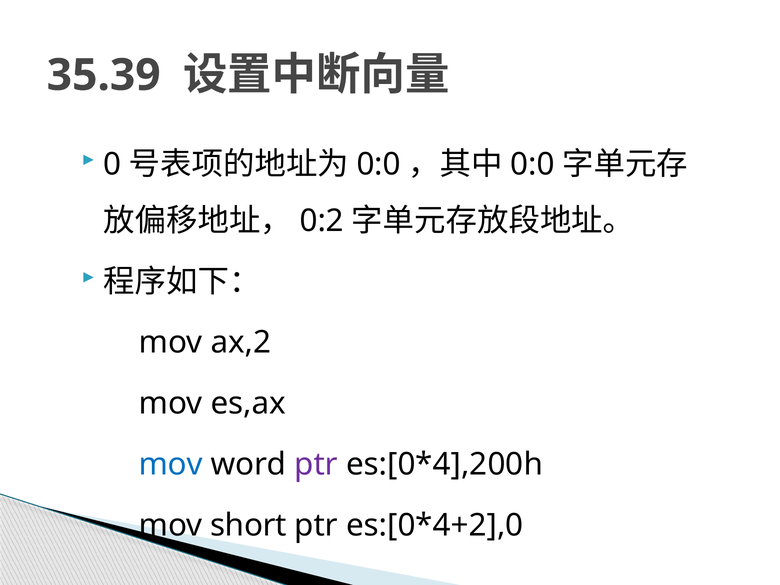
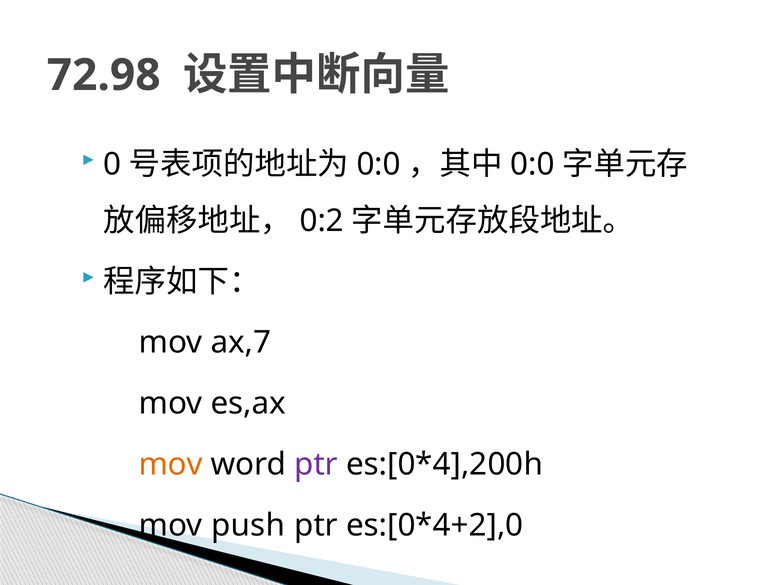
35.39: 35.39 -> 72.98
ax,2: ax,2 -> ax,7
mov at (171, 464) colour: blue -> orange
short: short -> push
